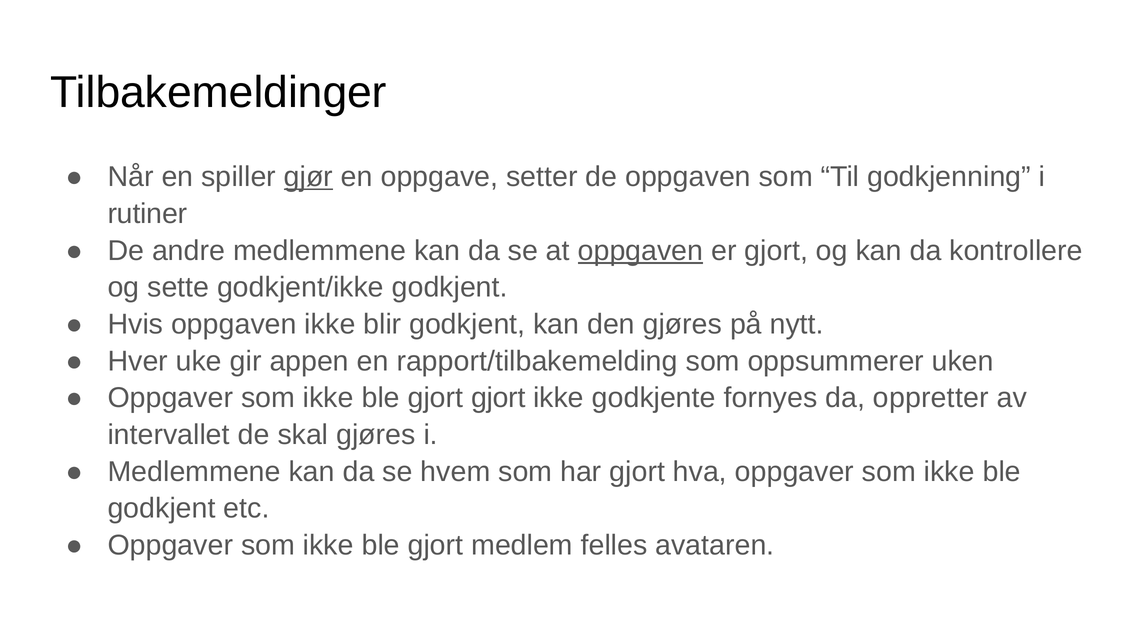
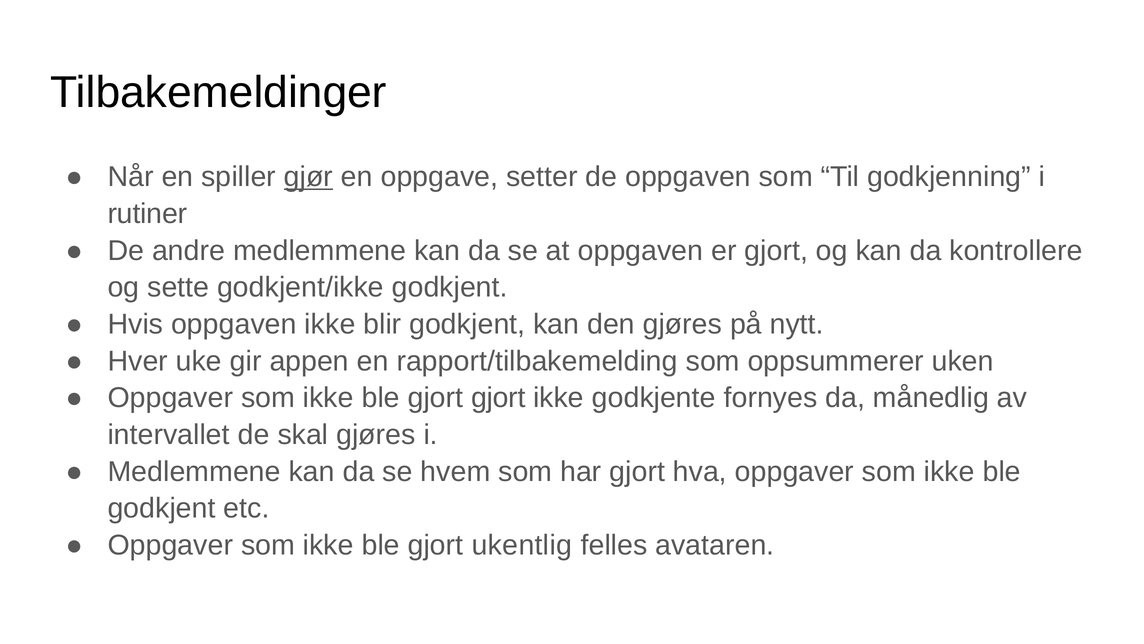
oppgaven at (641, 250) underline: present -> none
oppretter: oppretter -> månedlig
medlem: medlem -> ukentlig
